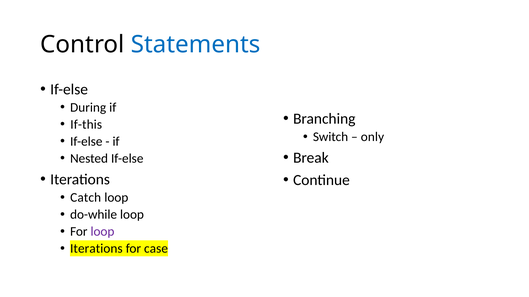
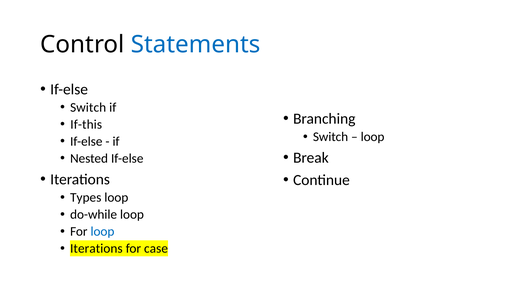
During at (88, 108): During -> Switch
only at (372, 137): only -> loop
Catch: Catch -> Types
loop at (102, 232) colour: purple -> blue
